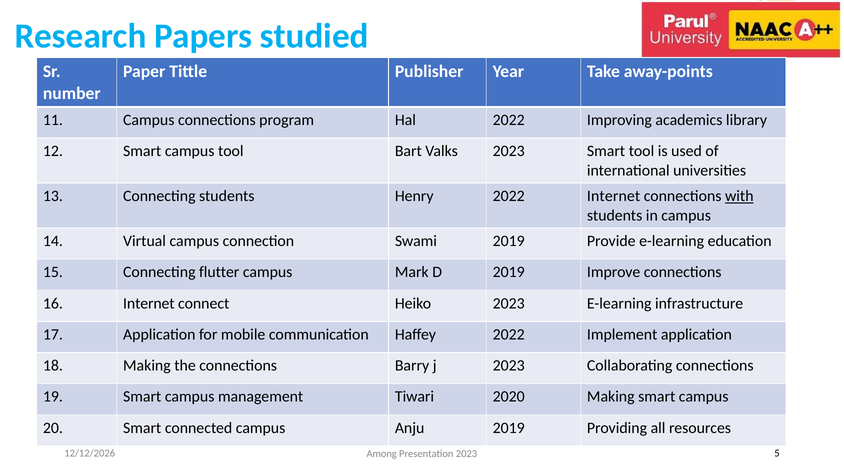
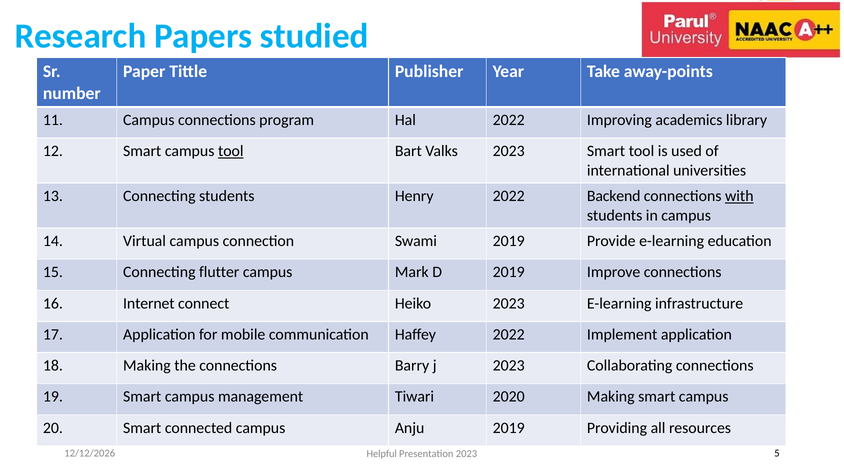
tool at (231, 151) underline: none -> present
2022 Internet: Internet -> Backend
Among: Among -> Helpful
